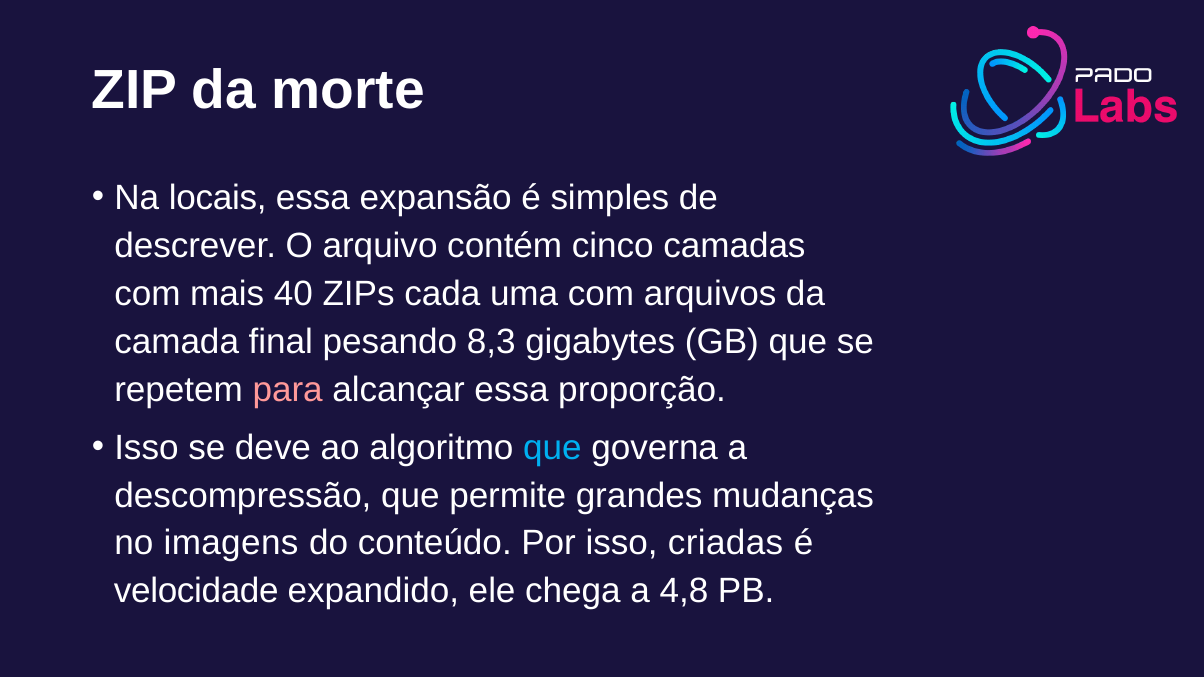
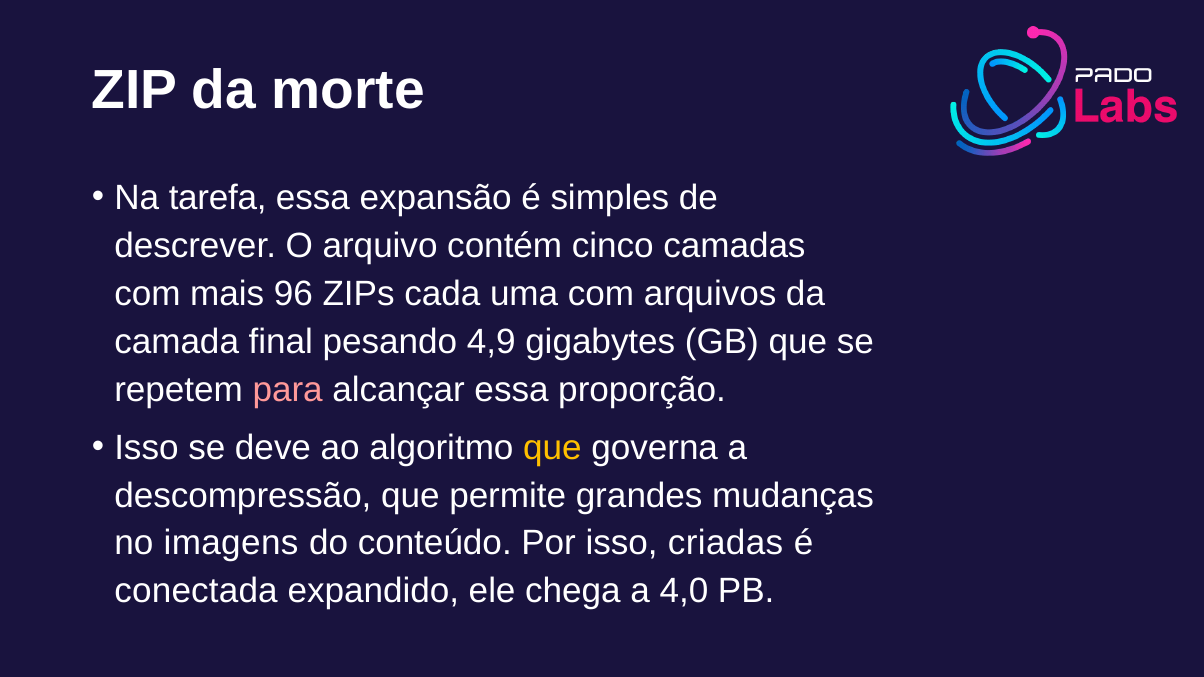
locais: locais -> tarefa
40: 40 -> 96
8,3: 8,3 -> 4,9
que at (552, 448) colour: light blue -> yellow
velocidade: velocidade -> conectada
4,8: 4,8 -> 4,0
